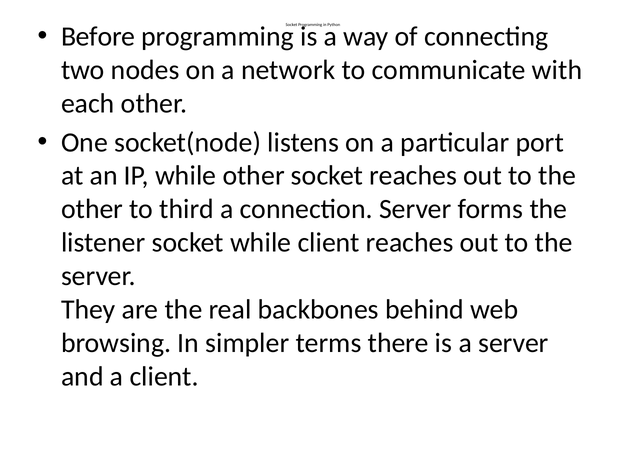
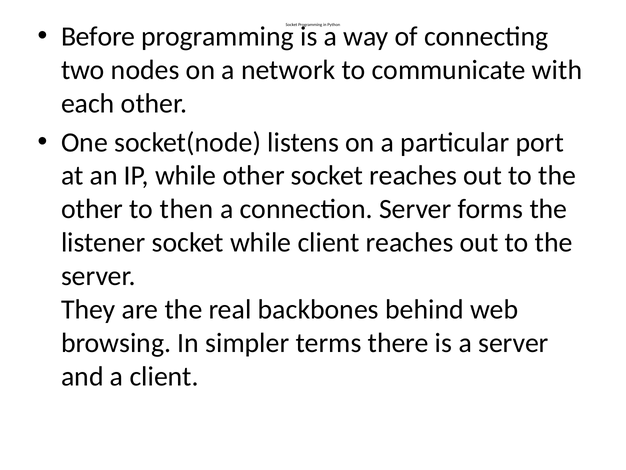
third: third -> then
